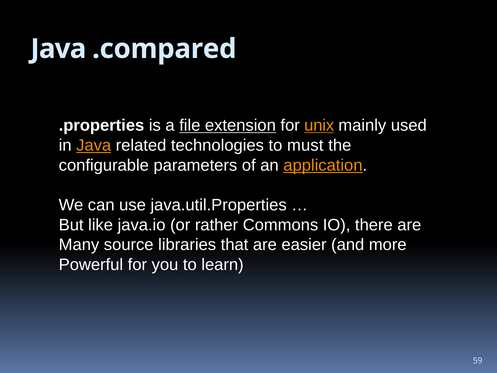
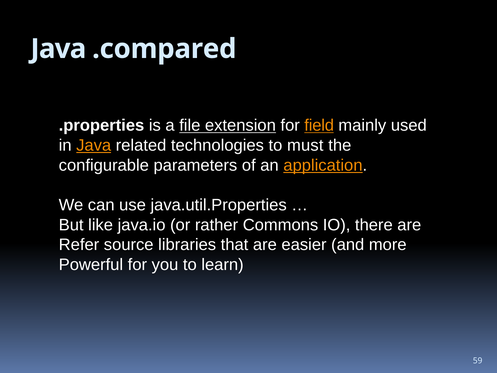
unix: unix -> field
Many: Many -> Refer
